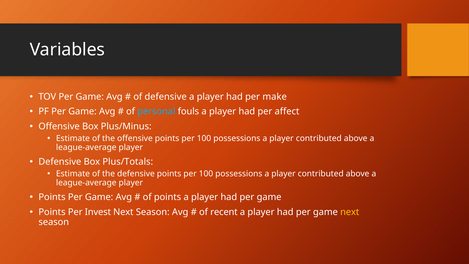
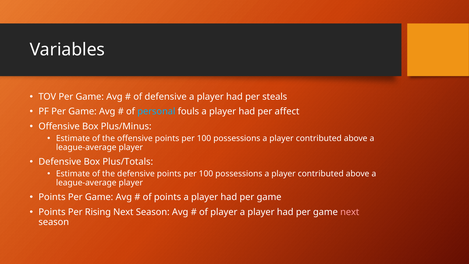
make: make -> steals
Invest: Invest -> Rising
of recent: recent -> player
next at (350, 212) colour: yellow -> pink
